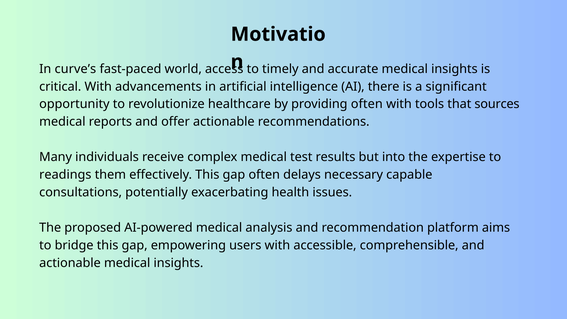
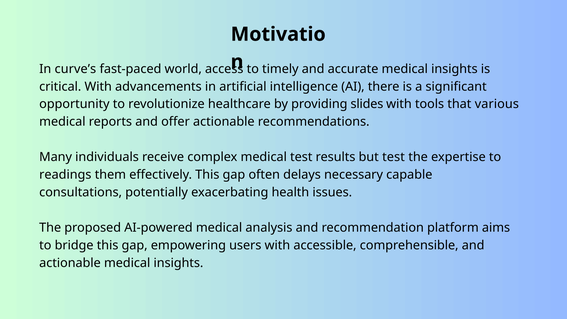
providing often: often -> slides
sources: sources -> various
but into: into -> test
